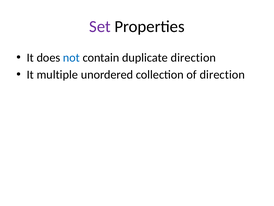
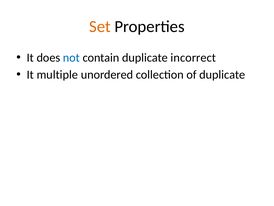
Set colour: purple -> orange
duplicate direction: direction -> incorrect
of direction: direction -> duplicate
